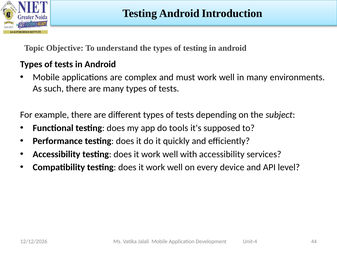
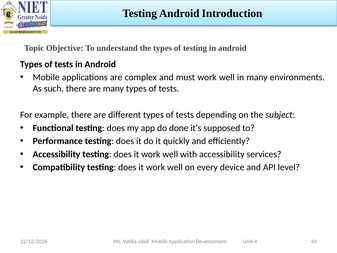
tools: tools -> done
